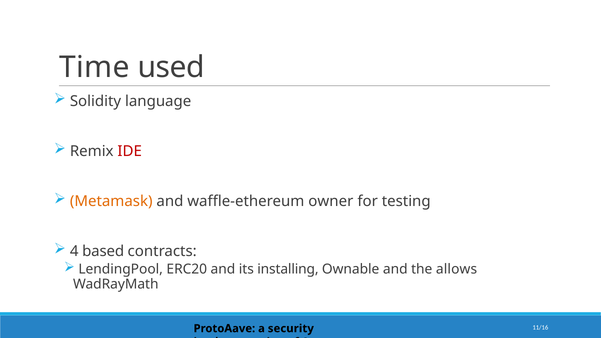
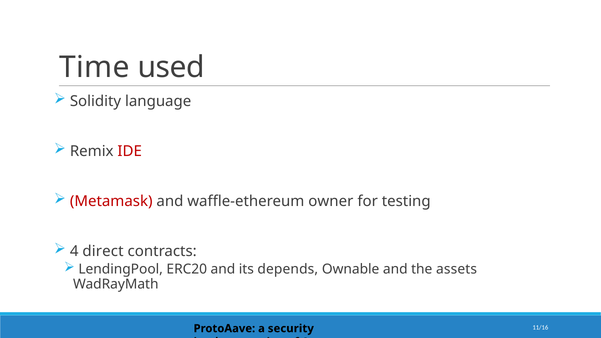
Metamask colour: orange -> red
based: based -> direct
installing: installing -> depends
allows: allows -> assets
